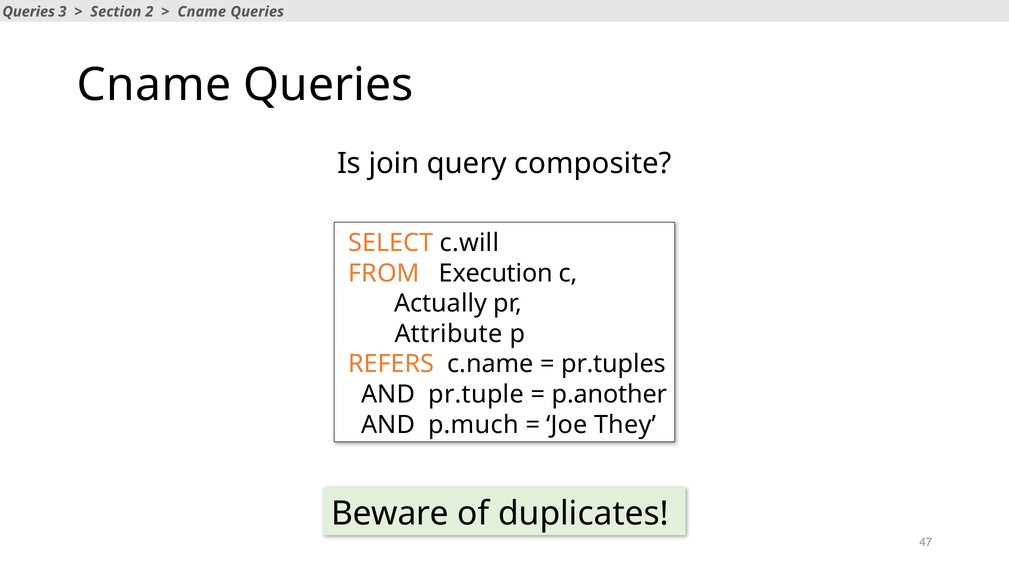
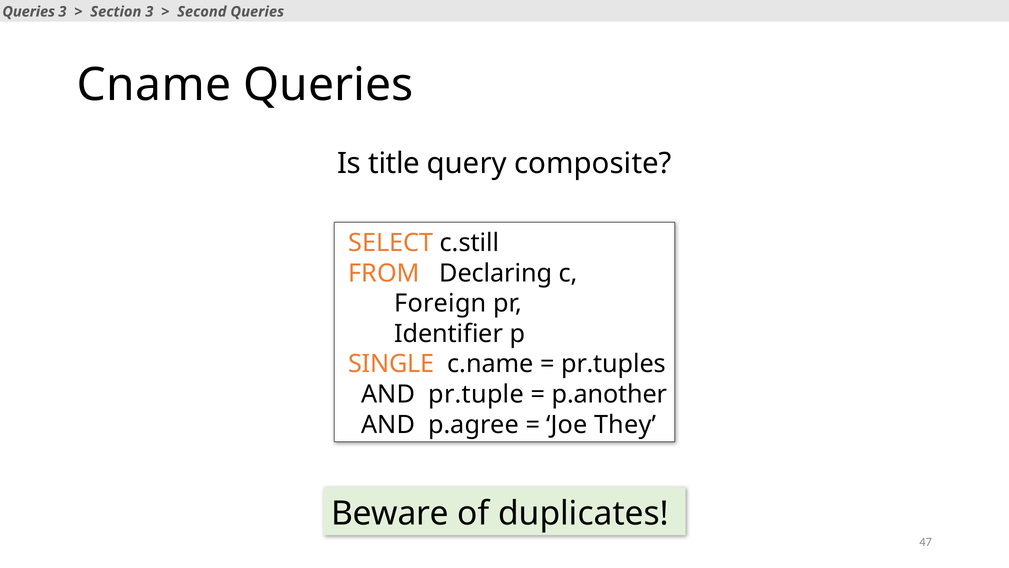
Section 2: 2 -> 3
Cname at (202, 12): Cname -> Second
join: join -> title
c.will: c.will -> c.still
Execution: Execution -> Declaring
Actually: Actually -> Foreign
Attribute: Attribute -> Identifier
REFERS: REFERS -> SINGLE
p.much: p.much -> p.agree
